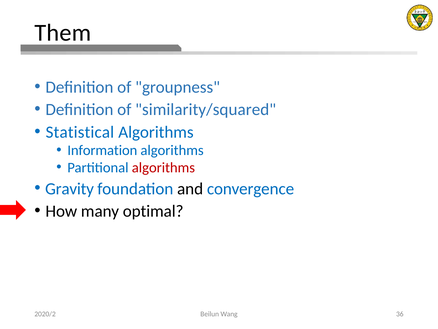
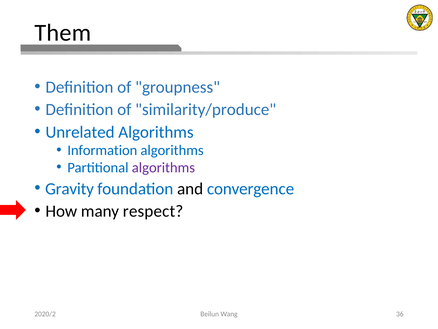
similarity/squared: similarity/squared -> similarity/produce
Statistical: Statistical -> Unrelated
algorithms at (163, 167) colour: red -> purple
optimal: optimal -> respect
